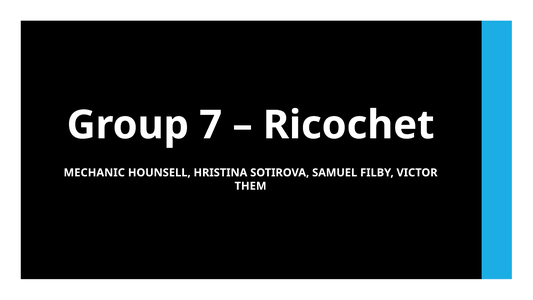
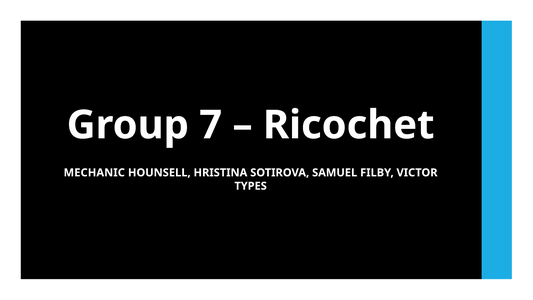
THEM: THEM -> TYPES
